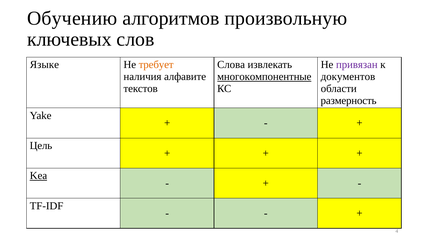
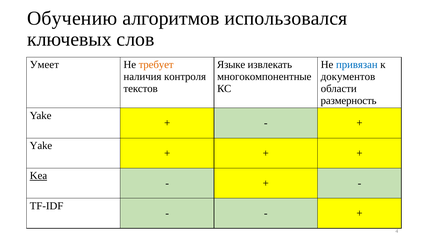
произвольную: произвольную -> использовался
Языке: Языке -> Умеет
Слова: Слова -> Языке
привязан colour: purple -> blue
алфавите: алфавите -> контроля
многокомпонентные underline: present -> none
Цель at (41, 146): Цель -> Yake
